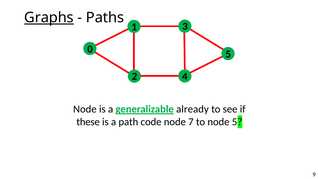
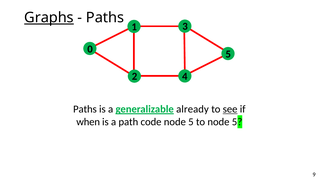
Node at (85, 109): Node -> Paths
see underline: none -> present
these: these -> when
7 at (191, 122): 7 -> 5
